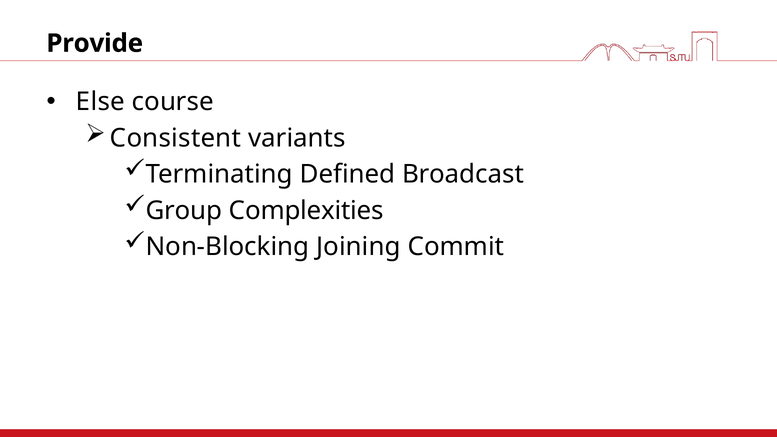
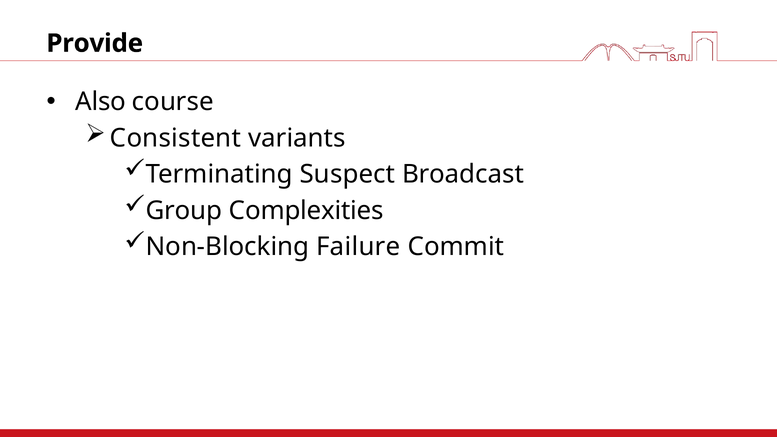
Else: Else -> Also
Defined: Defined -> Suspect
Joining: Joining -> Failure
